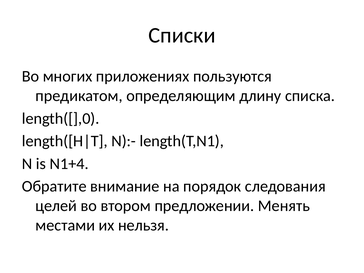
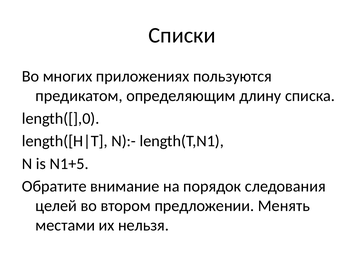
N1+4: N1+4 -> N1+5
